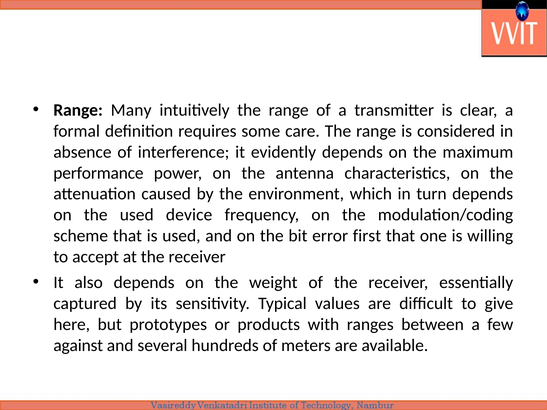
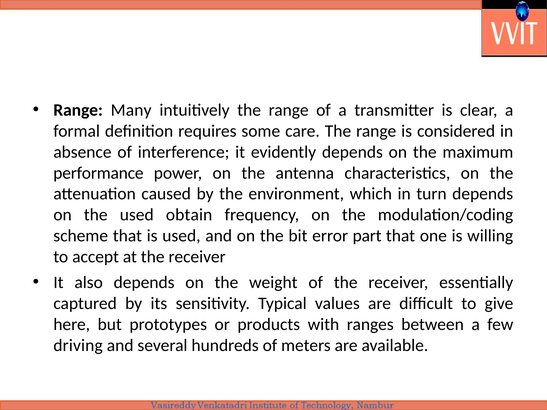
device: device -> obtain
first: first -> part
against: against -> driving
